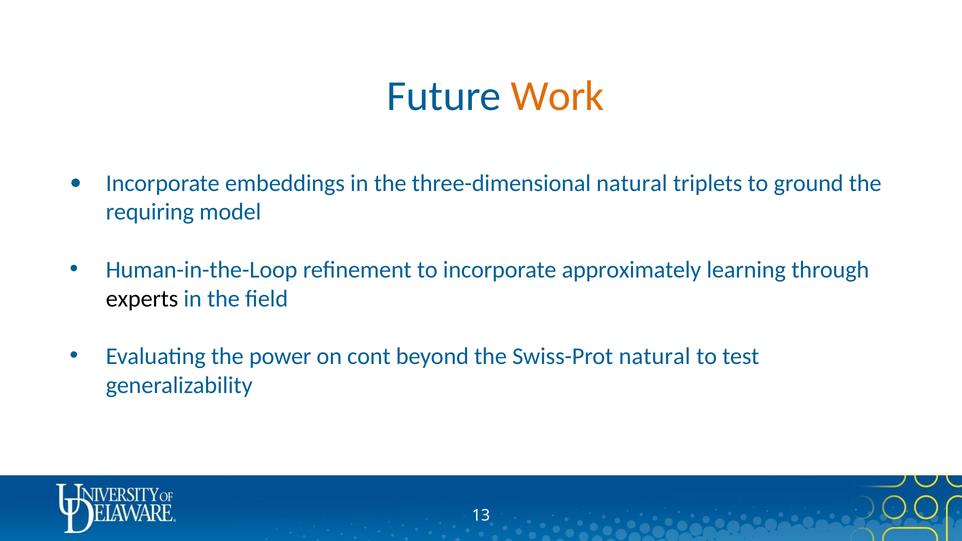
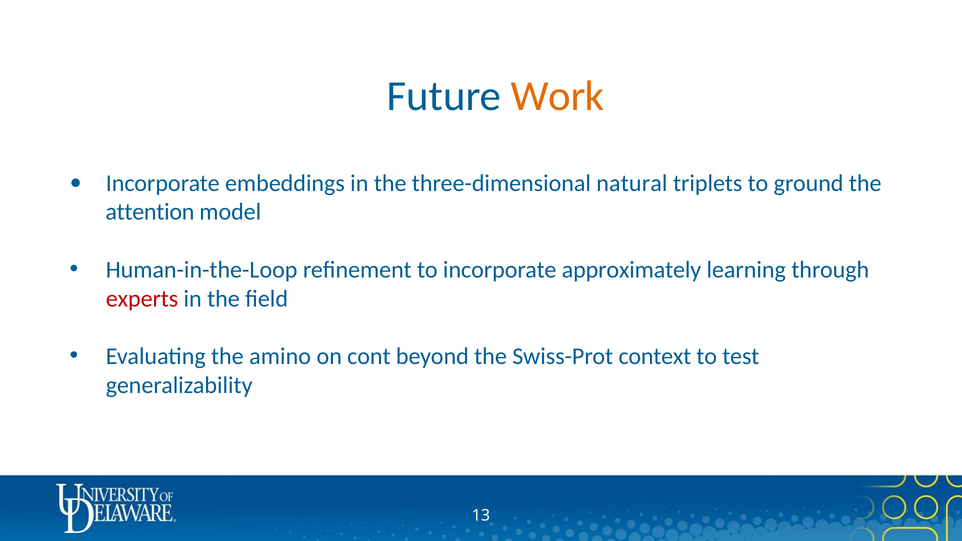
requiring: requiring -> attention
experts colour: black -> red
power: power -> amino
Swiss-Prot natural: natural -> context
